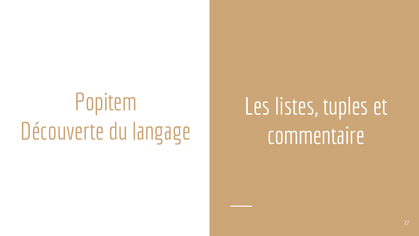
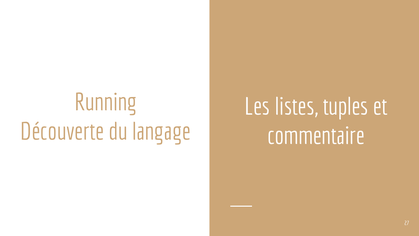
Popitem: Popitem -> Running
